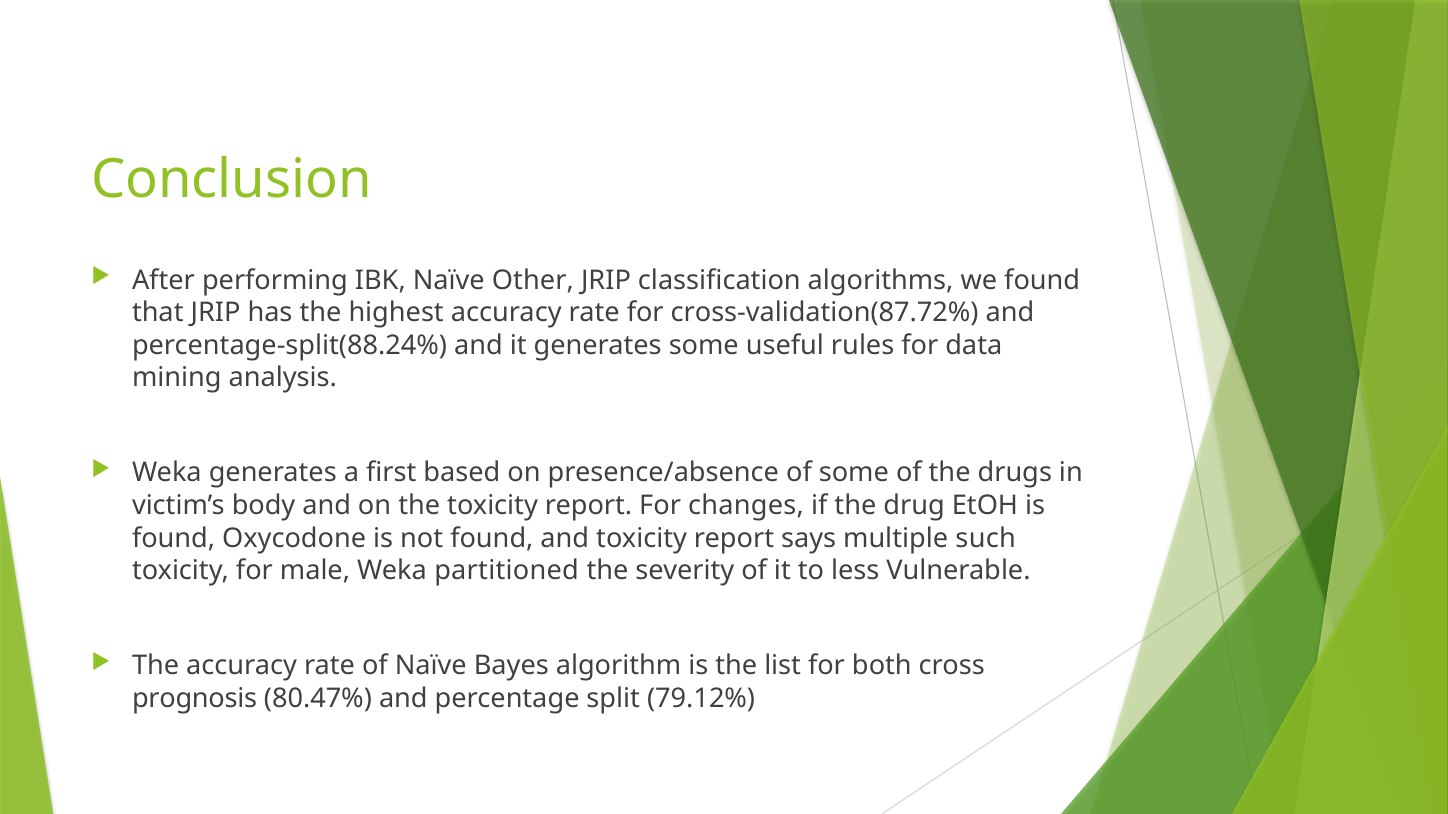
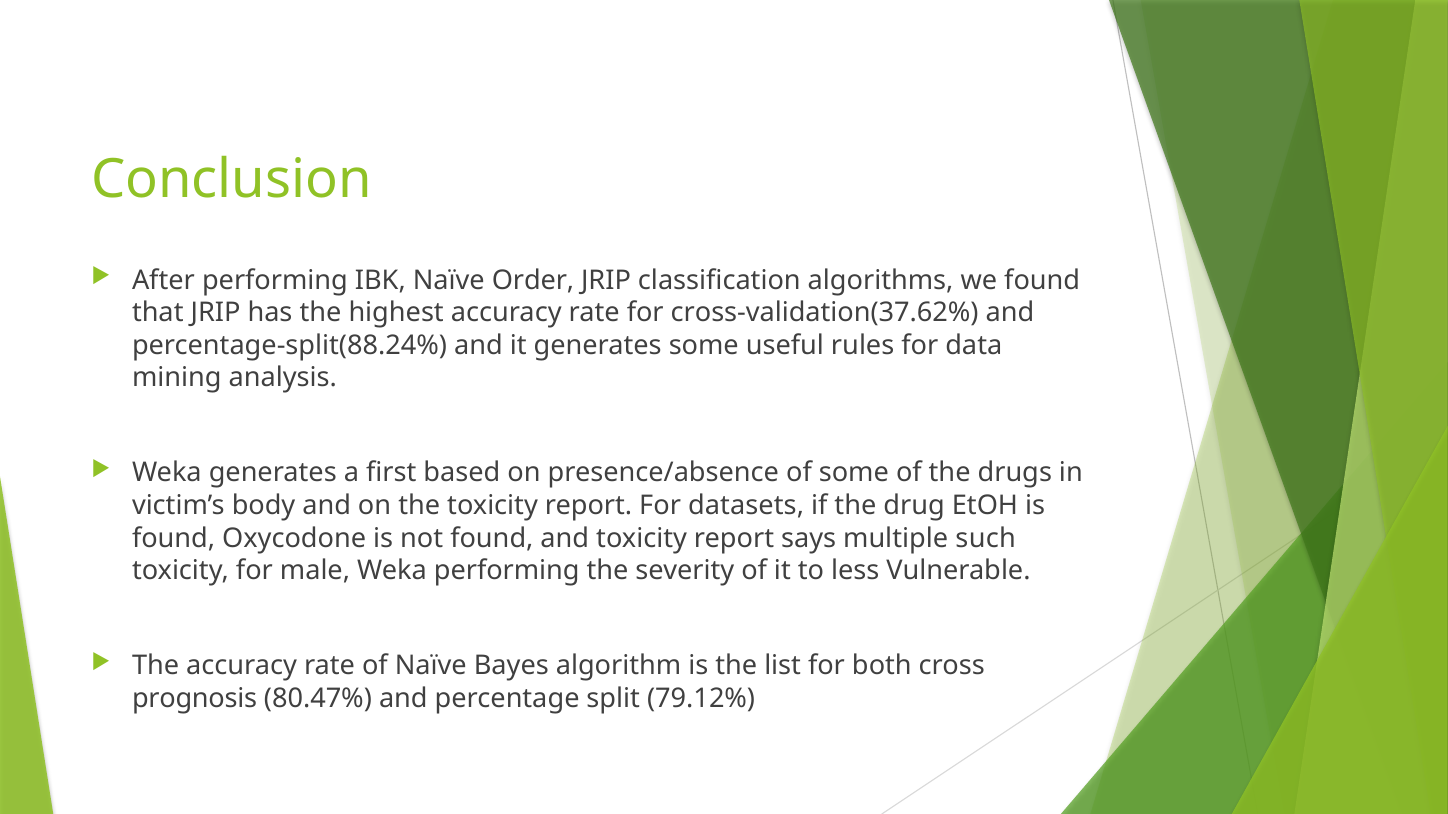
Other: Other -> Order
cross-validation(87.72%: cross-validation(87.72% -> cross-validation(37.62%
changes: changes -> datasets
Weka partitioned: partitioned -> performing
